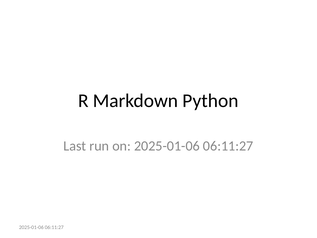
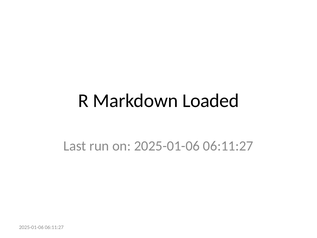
Python: Python -> Loaded
